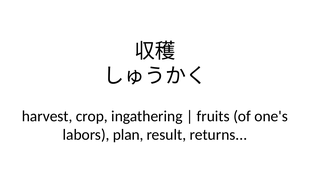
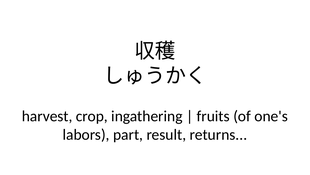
plan: plan -> part
